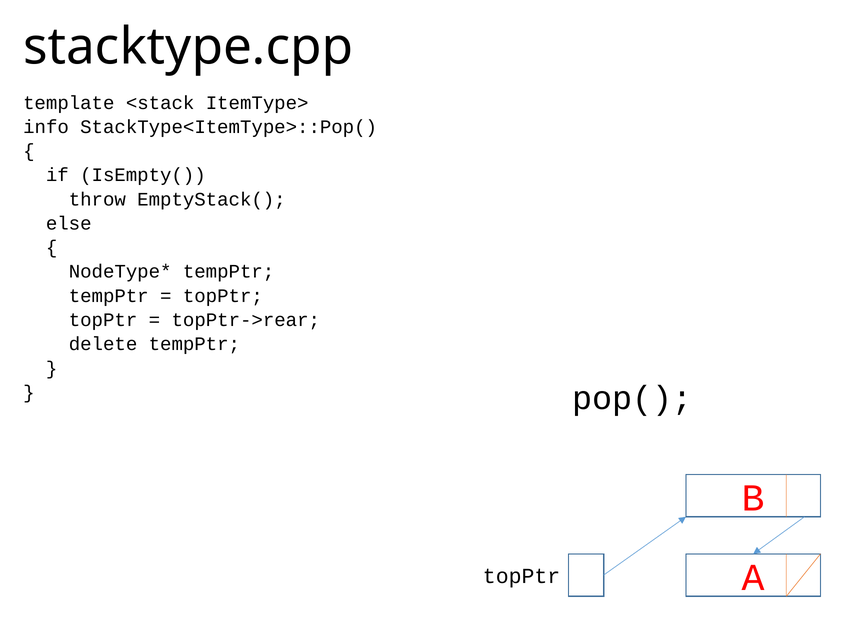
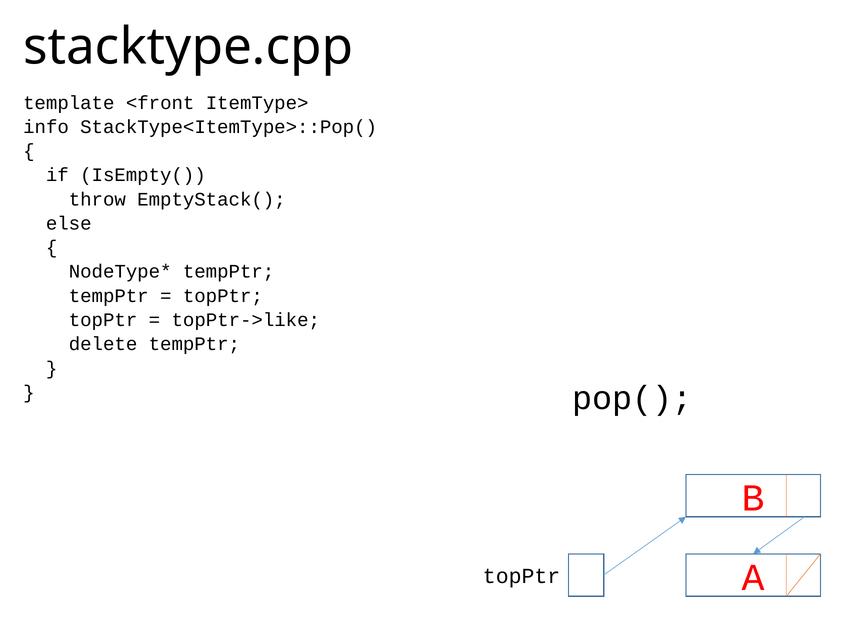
<stack: <stack -> <front
topPtr->rear: topPtr->rear -> topPtr->like
